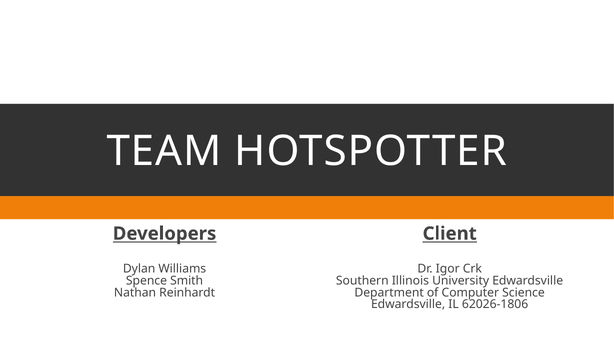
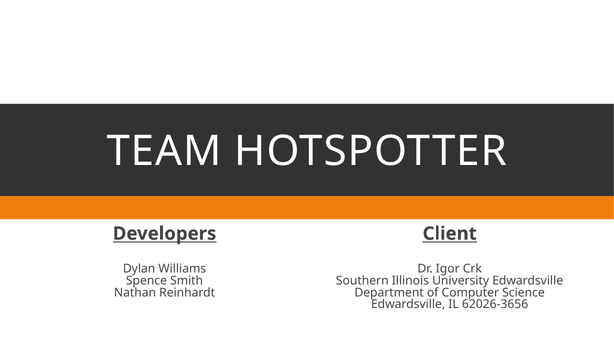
62026-1806: 62026-1806 -> 62026-3656
